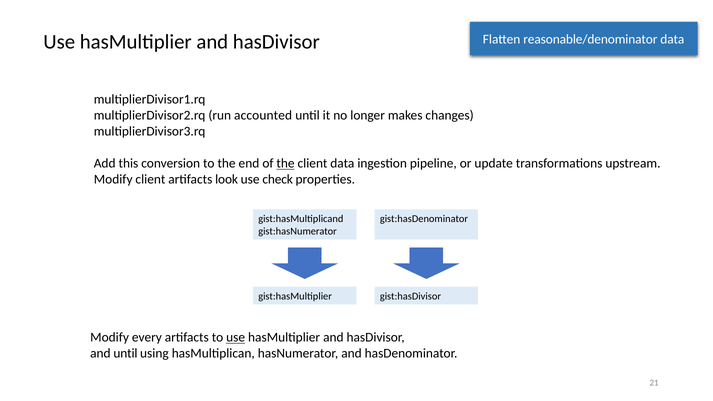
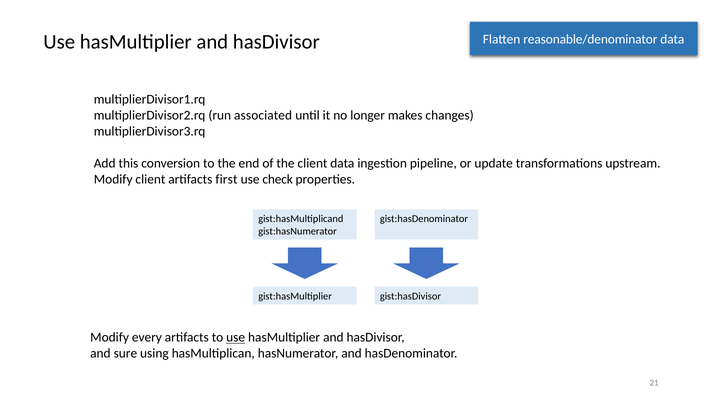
accounted: accounted -> associated
the at (286, 163) underline: present -> none
look: look -> first
and until: until -> sure
